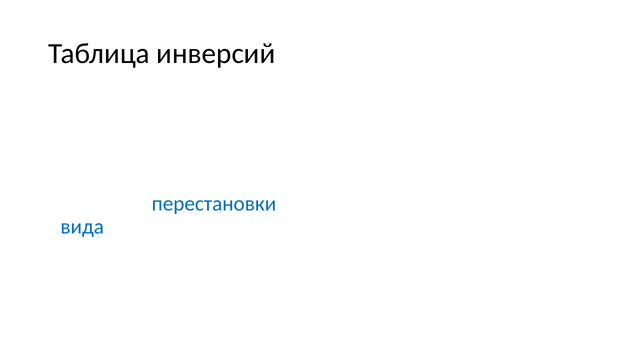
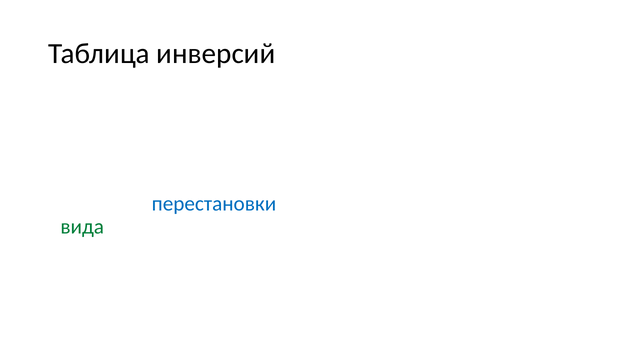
вида colour: blue -> green
